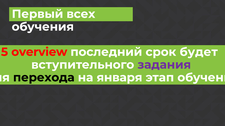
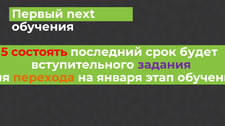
всех: всех -> next
overview: overview -> состоять
перехода colour: black -> orange
